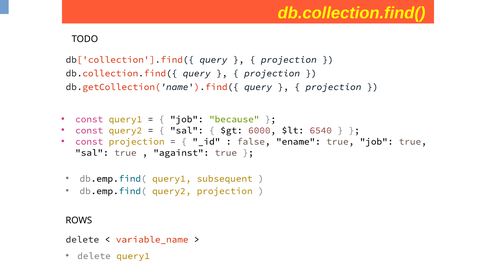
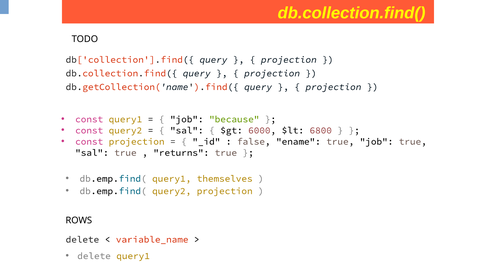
6540: 6540 -> 6800
against: against -> returns
subsequent: subsequent -> themselves
